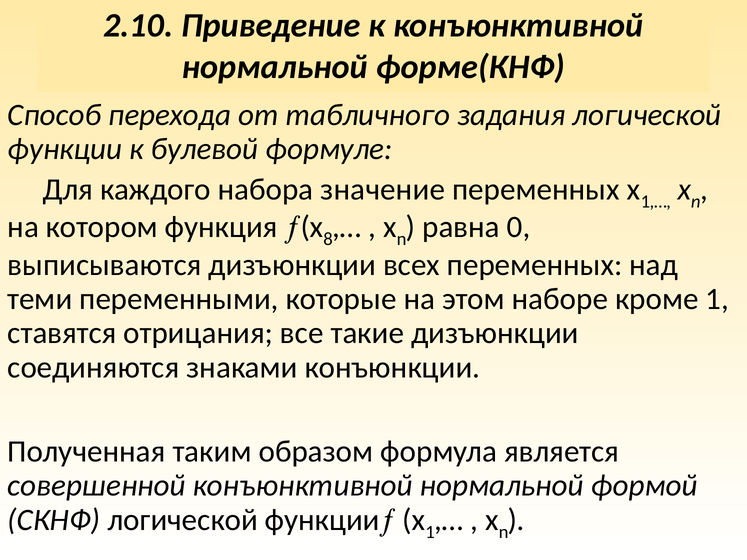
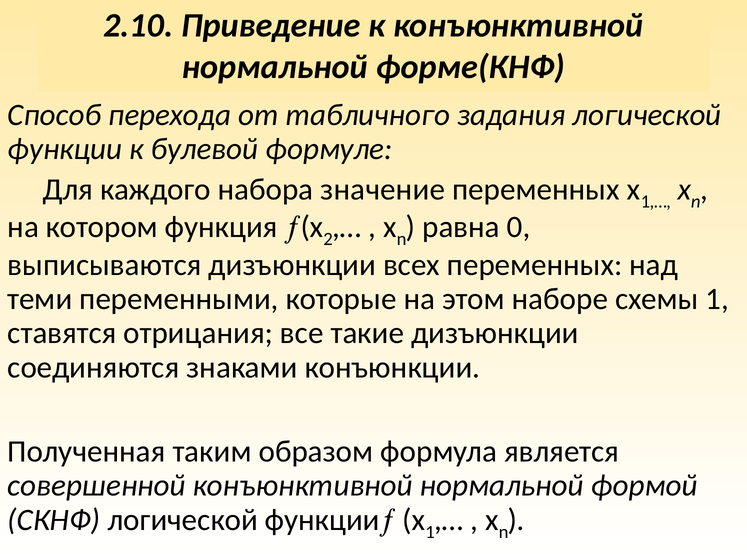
8: 8 -> 2
кроме: кроме -> схемы
